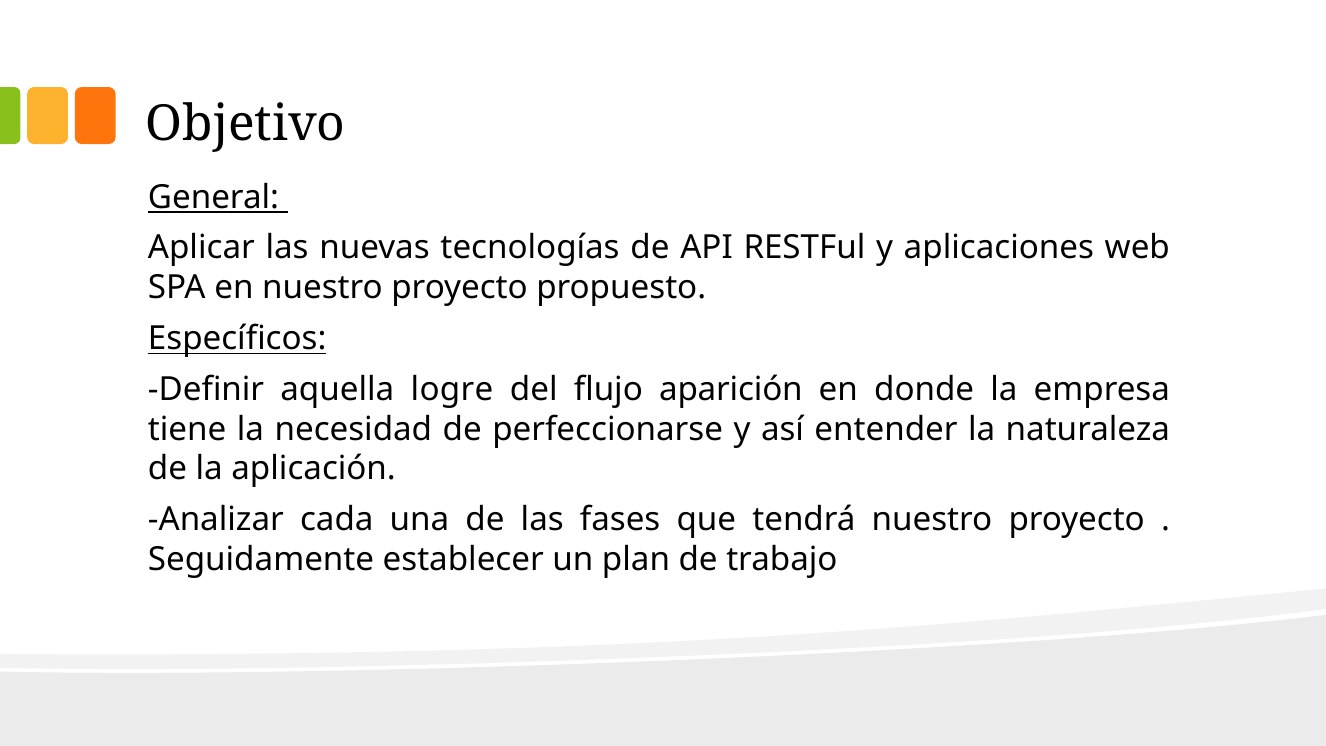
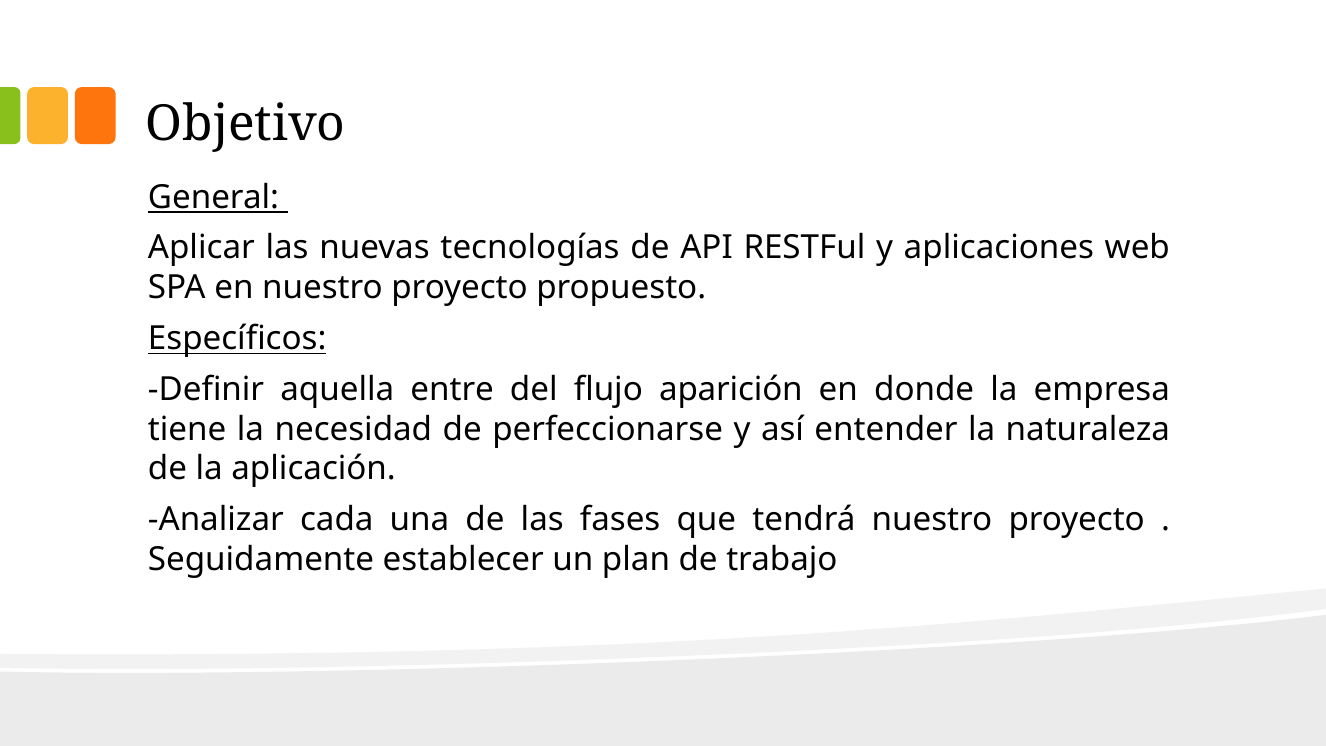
logre: logre -> entre
